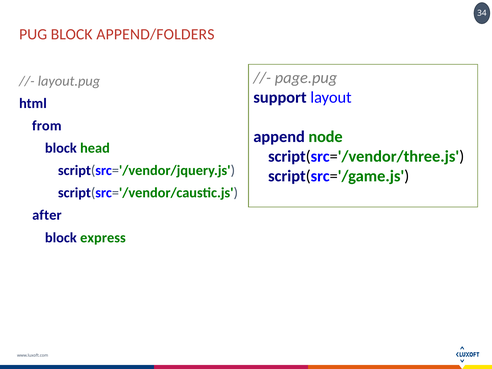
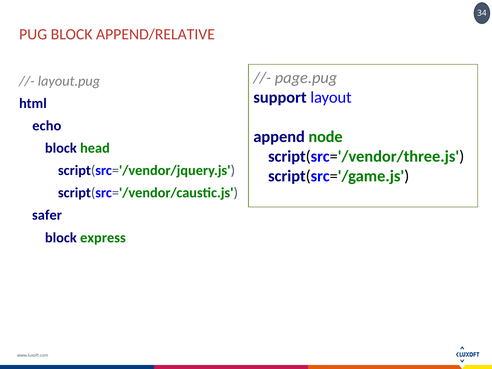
APPEND/FOLDERS: APPEND/FOLDERS -> APPEND/RELATIVE
from: from -> echo
after: after -> safer
